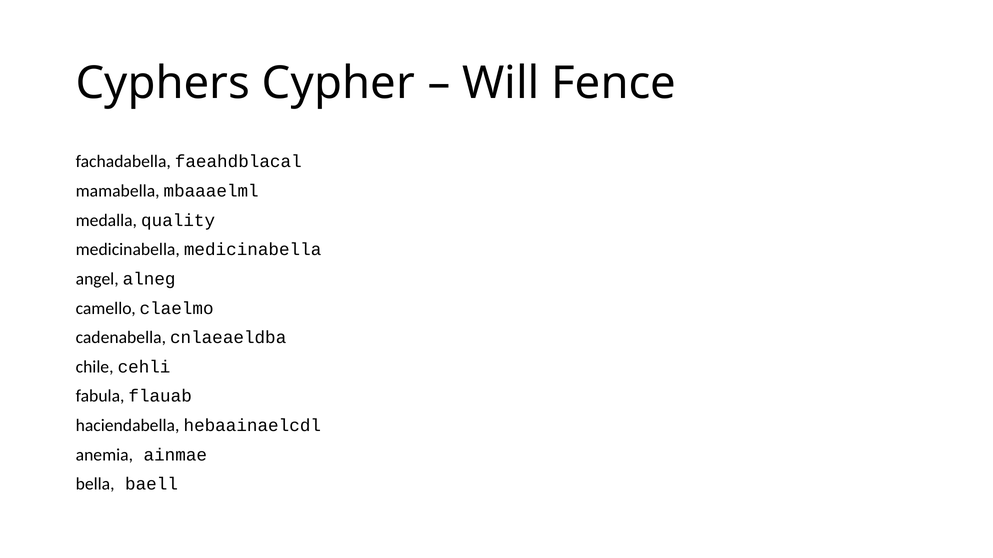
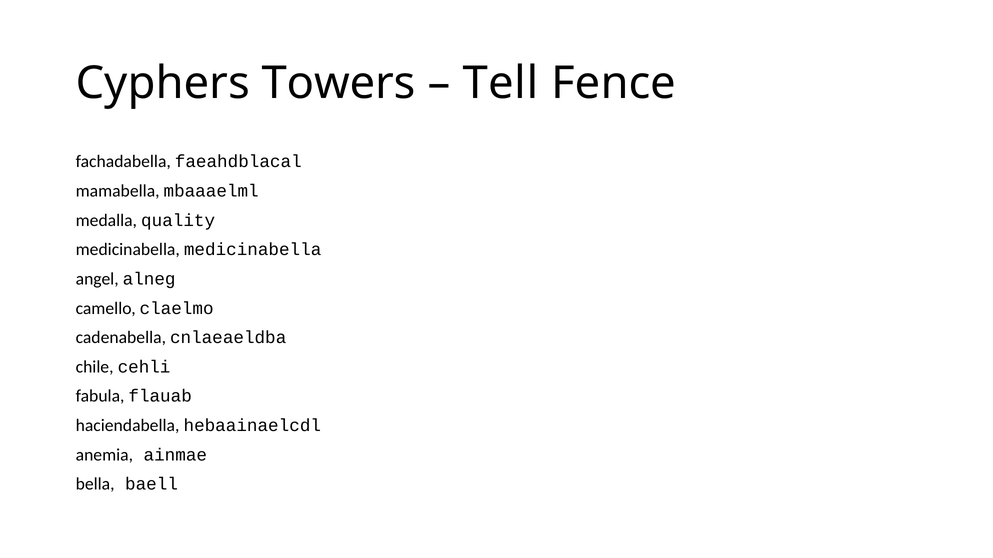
Cypher: Cypher -> Towers
Will: Will -> Tell
